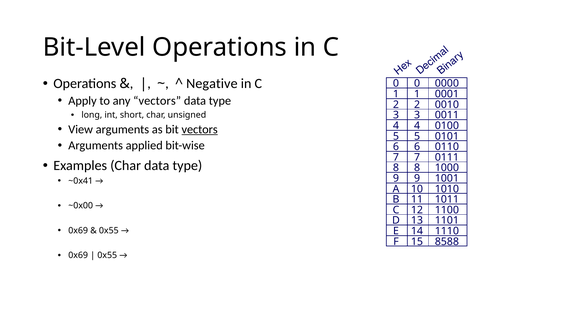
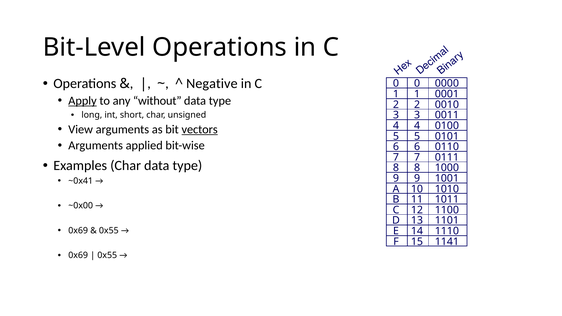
Apply underline: none -> present
any vectors: vectors -> without
8588: 8588 -> 1141
